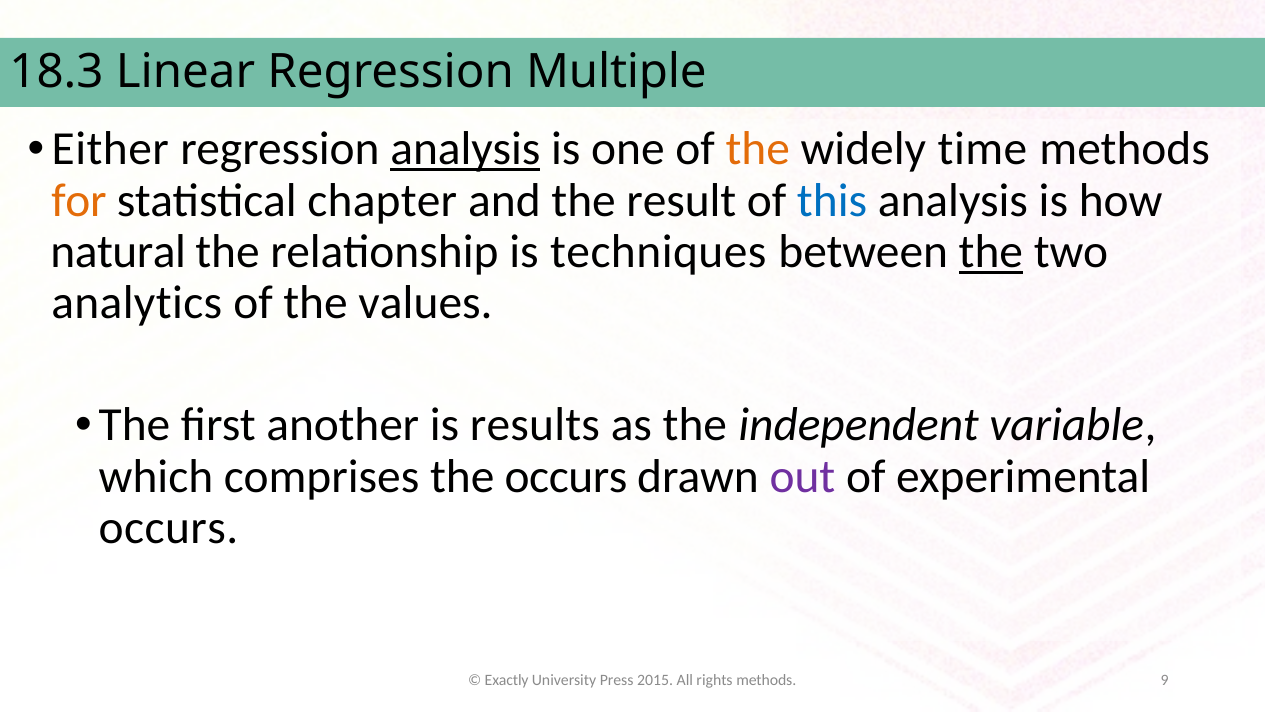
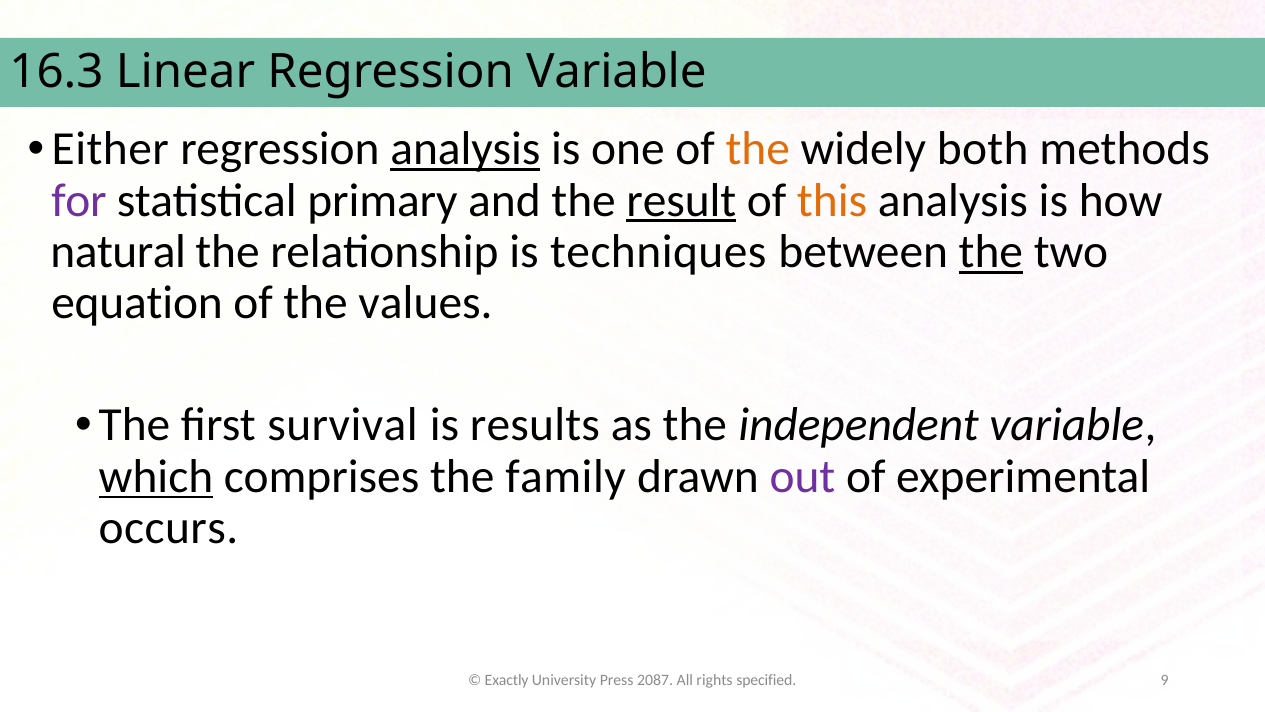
18.3: 18.3 -> 16.3
Regression Multiple: Multiple -> Variable
time: time -> both
for colour: orange -> purple
chapter: chapter -> primary
result underline: none -> present
this colour: blue -> orange
analytics: analytics -> equation
another: another -> survival
which underline: none -> present
the occurs: occurs -> family
2015: 2015 -> 2087
rights methods: methods -> specified
